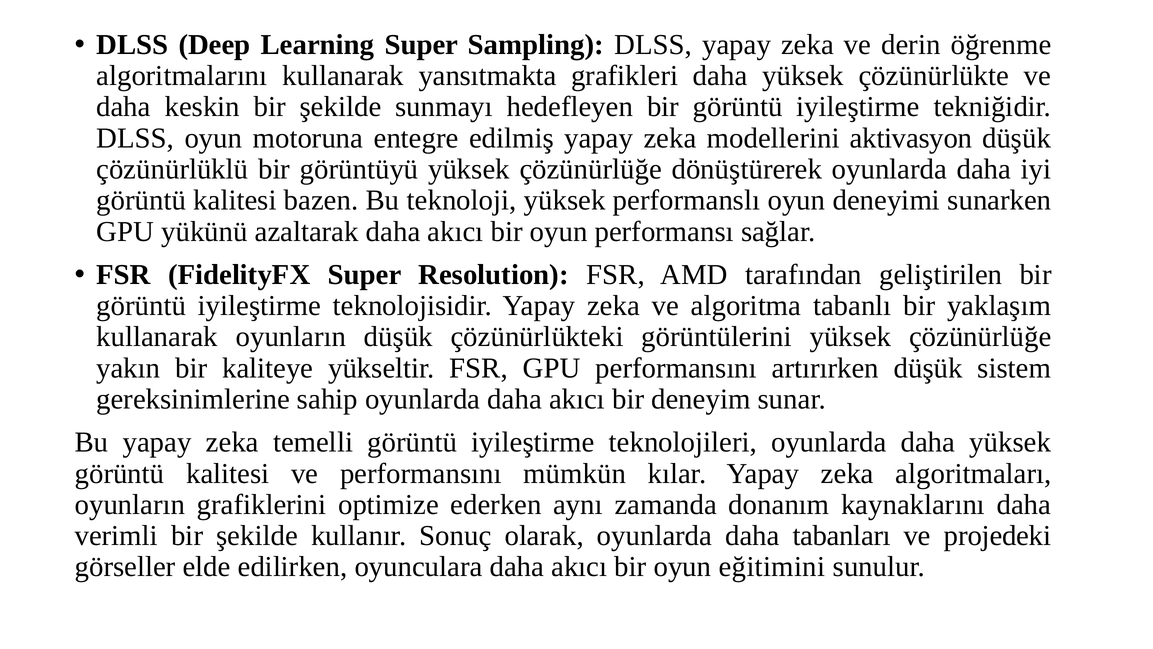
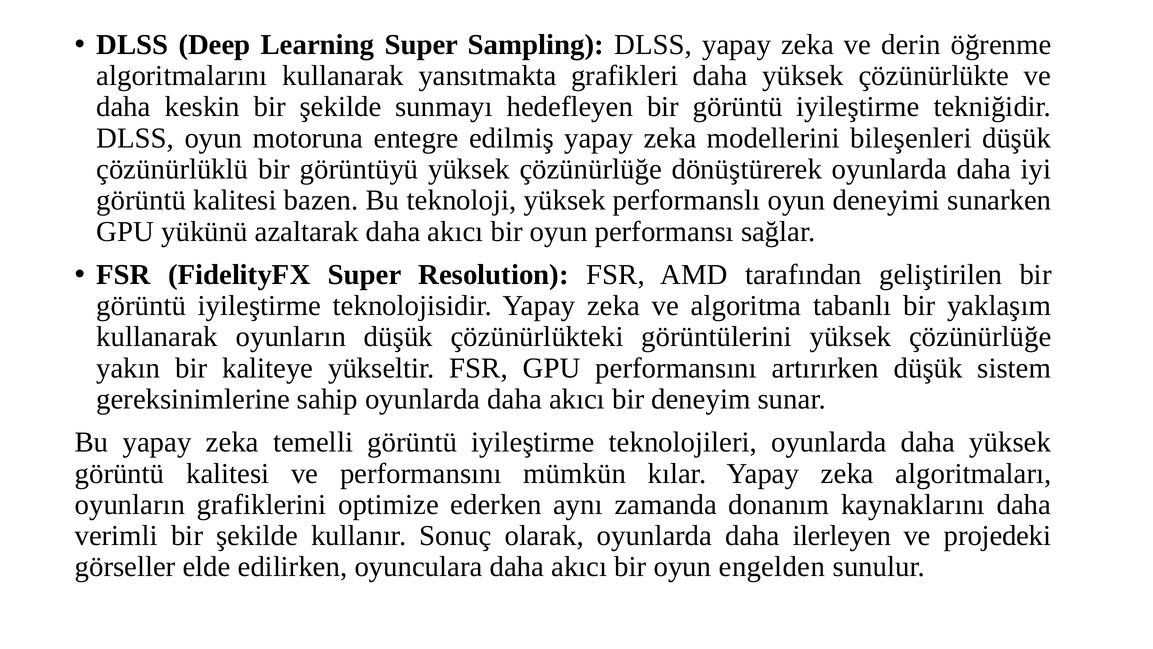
aktivasyon: aktivasyon -> bileşenleri
tabanları: tabanları -> ilerleyen
eğitimini: eğitimini -> engelden
